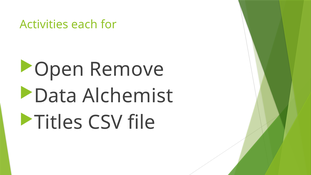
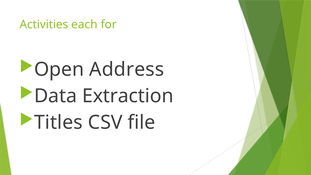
Remove: Remove -> Address
Alchemist: Alchemist -> Extraction
